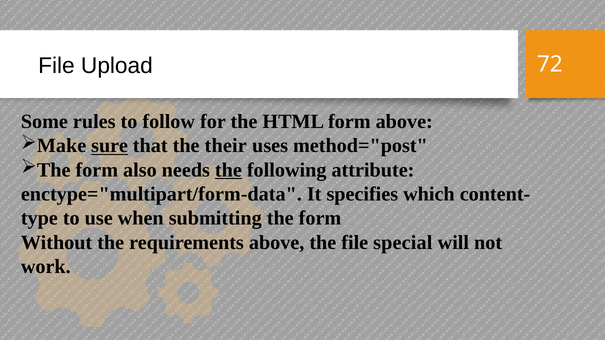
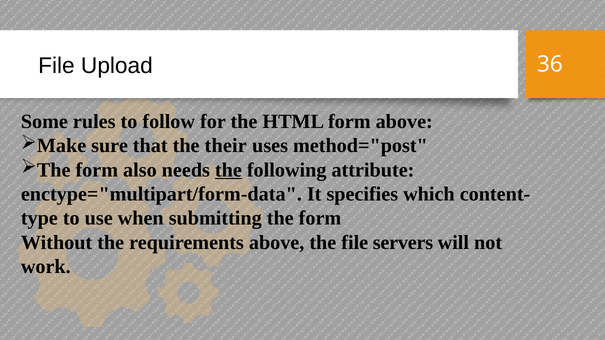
72: 72 -> 36
sure underline: present -> none
special: special -> servers
